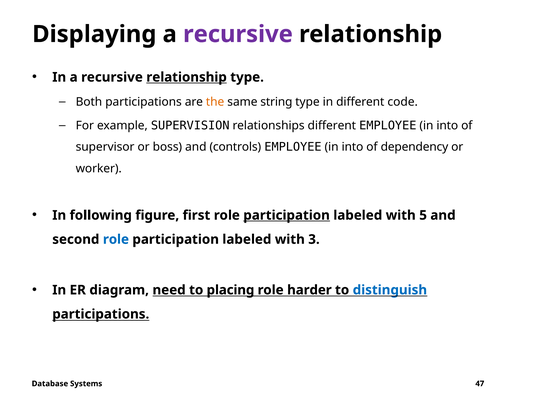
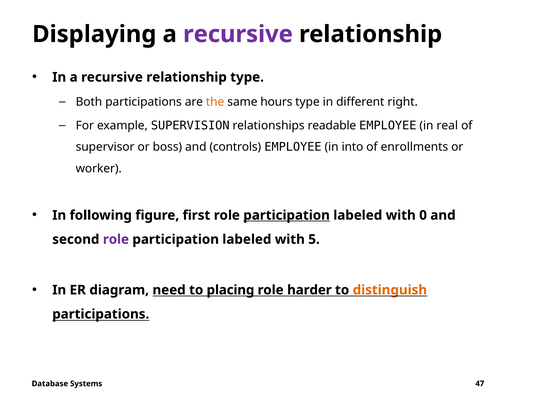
relationship at (187, 77) underline: present -> none
string: string -> hours
code: code -> right
relationships different: different -> readable
into at (447, 126): into -> real
dependency: dependency -> enrollments
5: 5 -> 0
role at (116, 239) colour: blue -> purple
3: 3 -> 5
distinguish colour: blue -> orange
